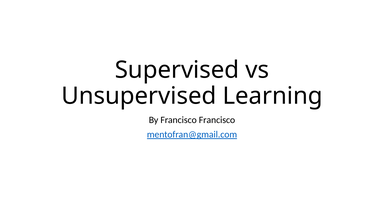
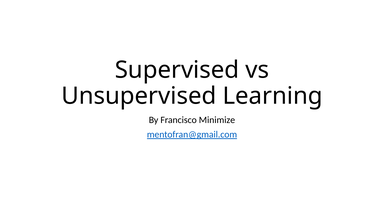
Francisco Francisco: Francisco -> Minimize
